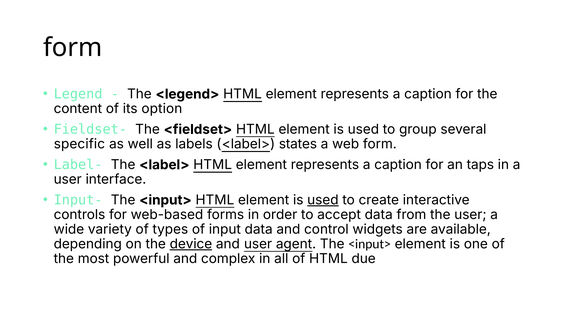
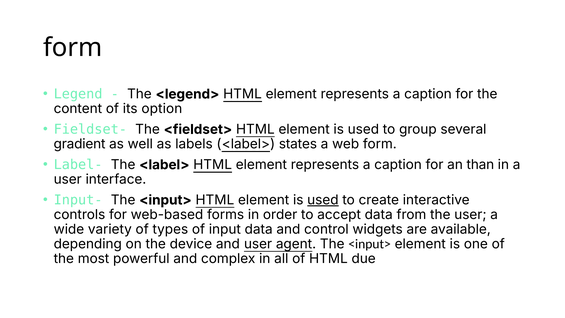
specific: specific -> gradient
taps: taps -> than
device underline: present -> none
